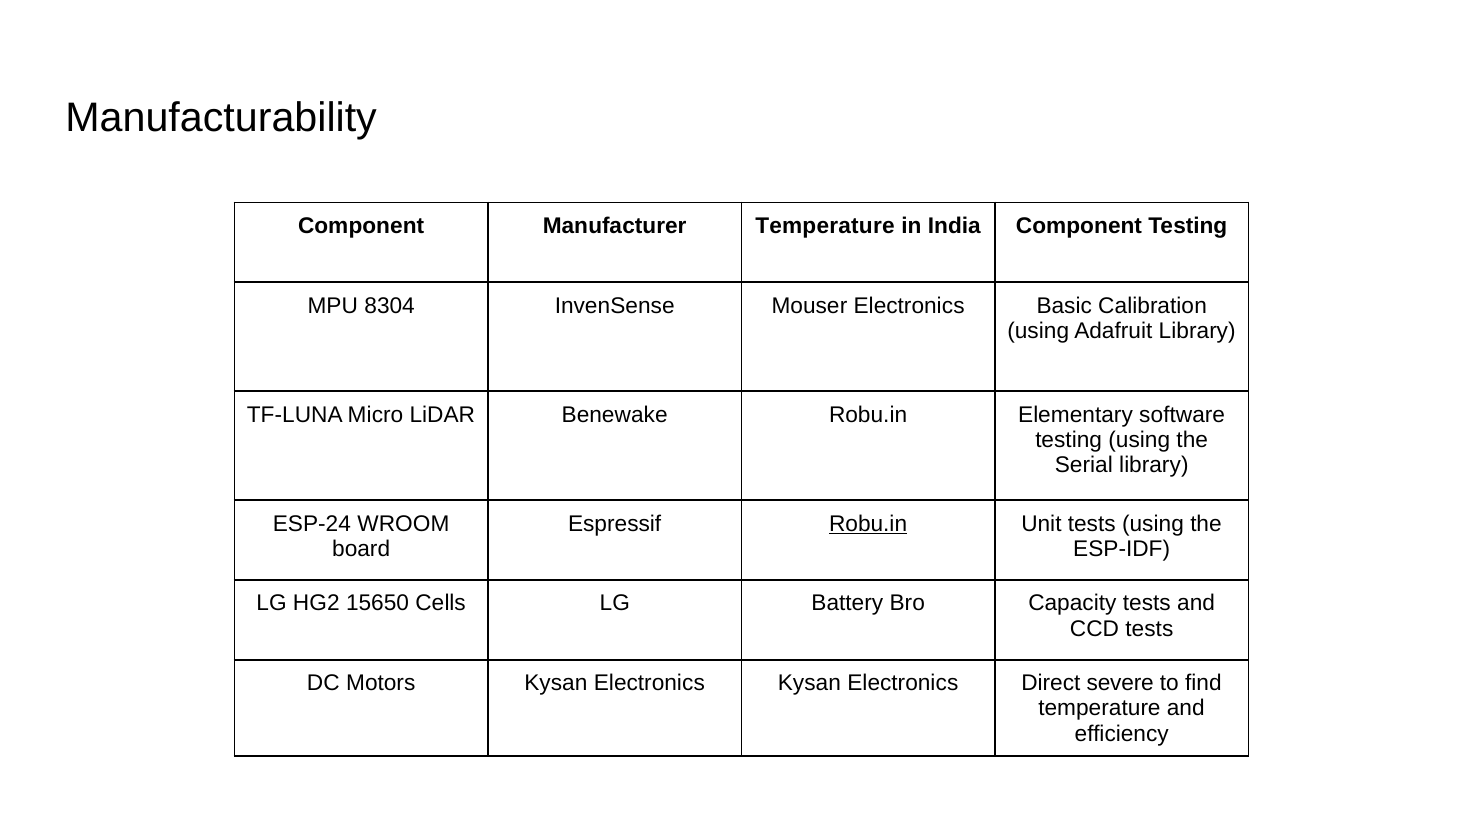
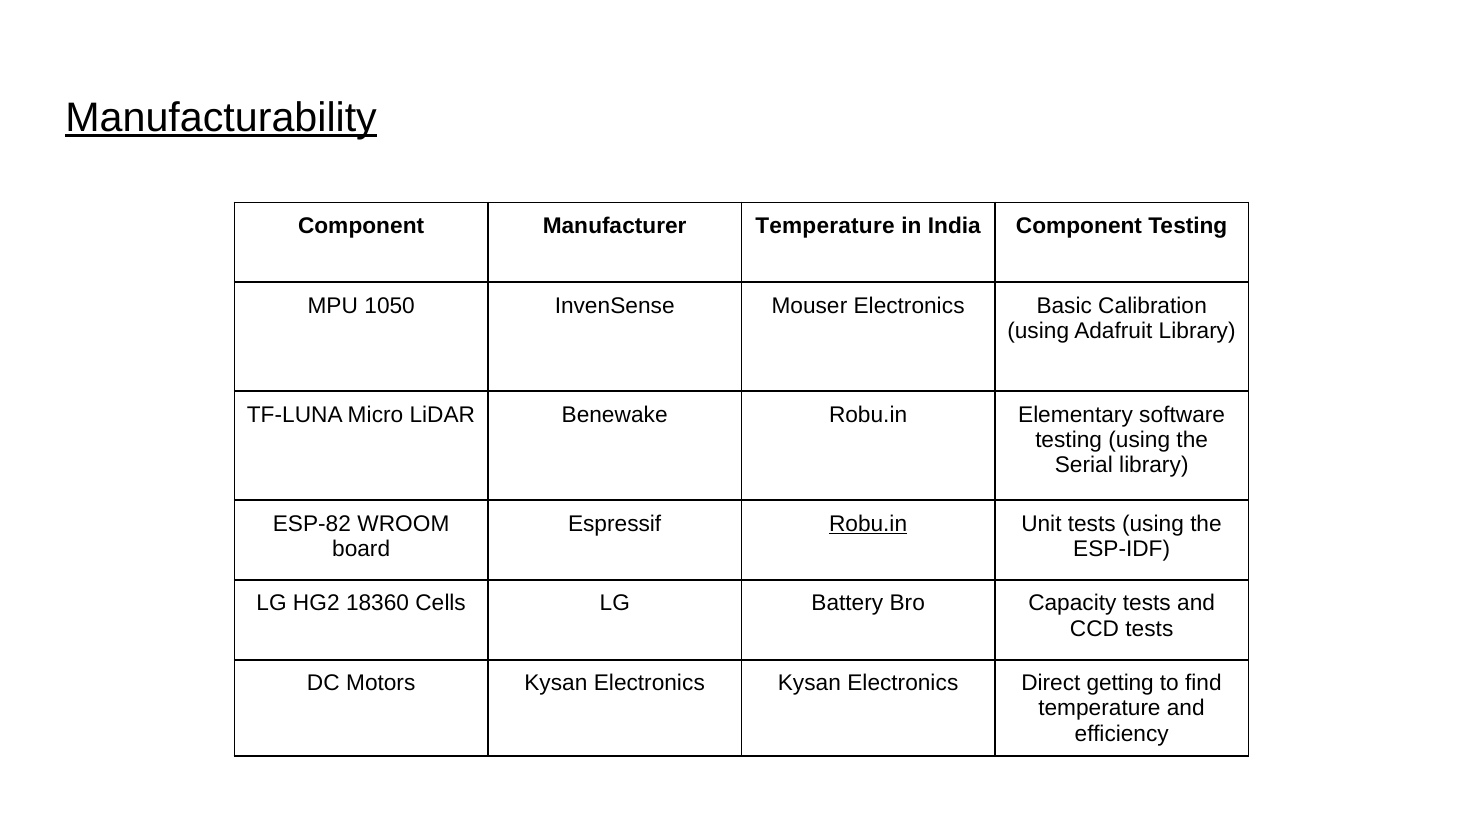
Manufacturability underline: none -> present
8304: 8304 -> 1050
ESP-24: ESP-24 -> ESP-82
15650: 15650 -> 18360
severe: severe -> getting
